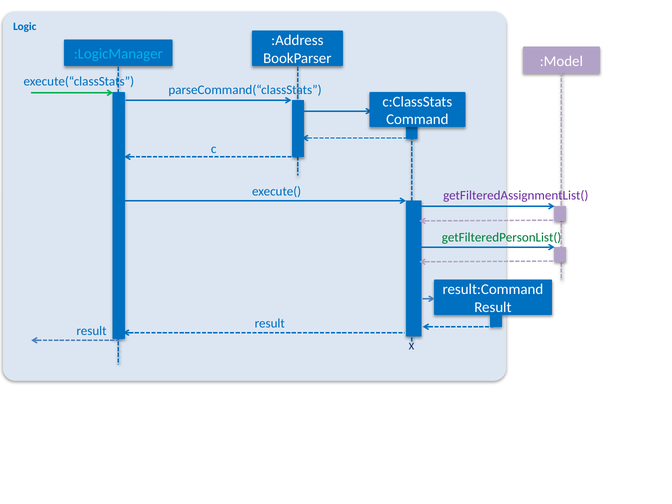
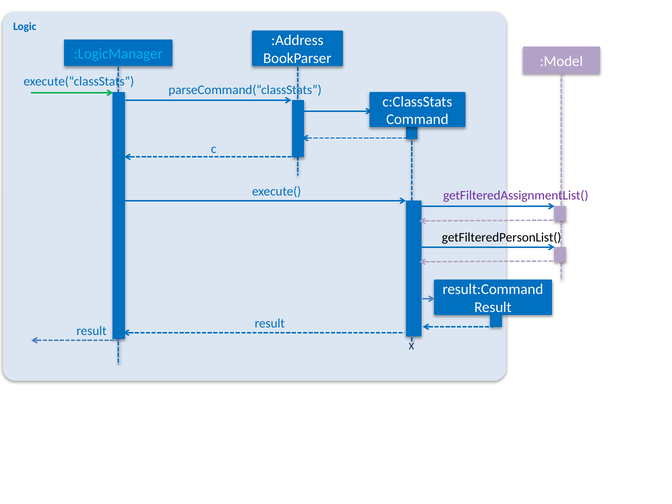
getFilteredPersonList( colour: green -> black
